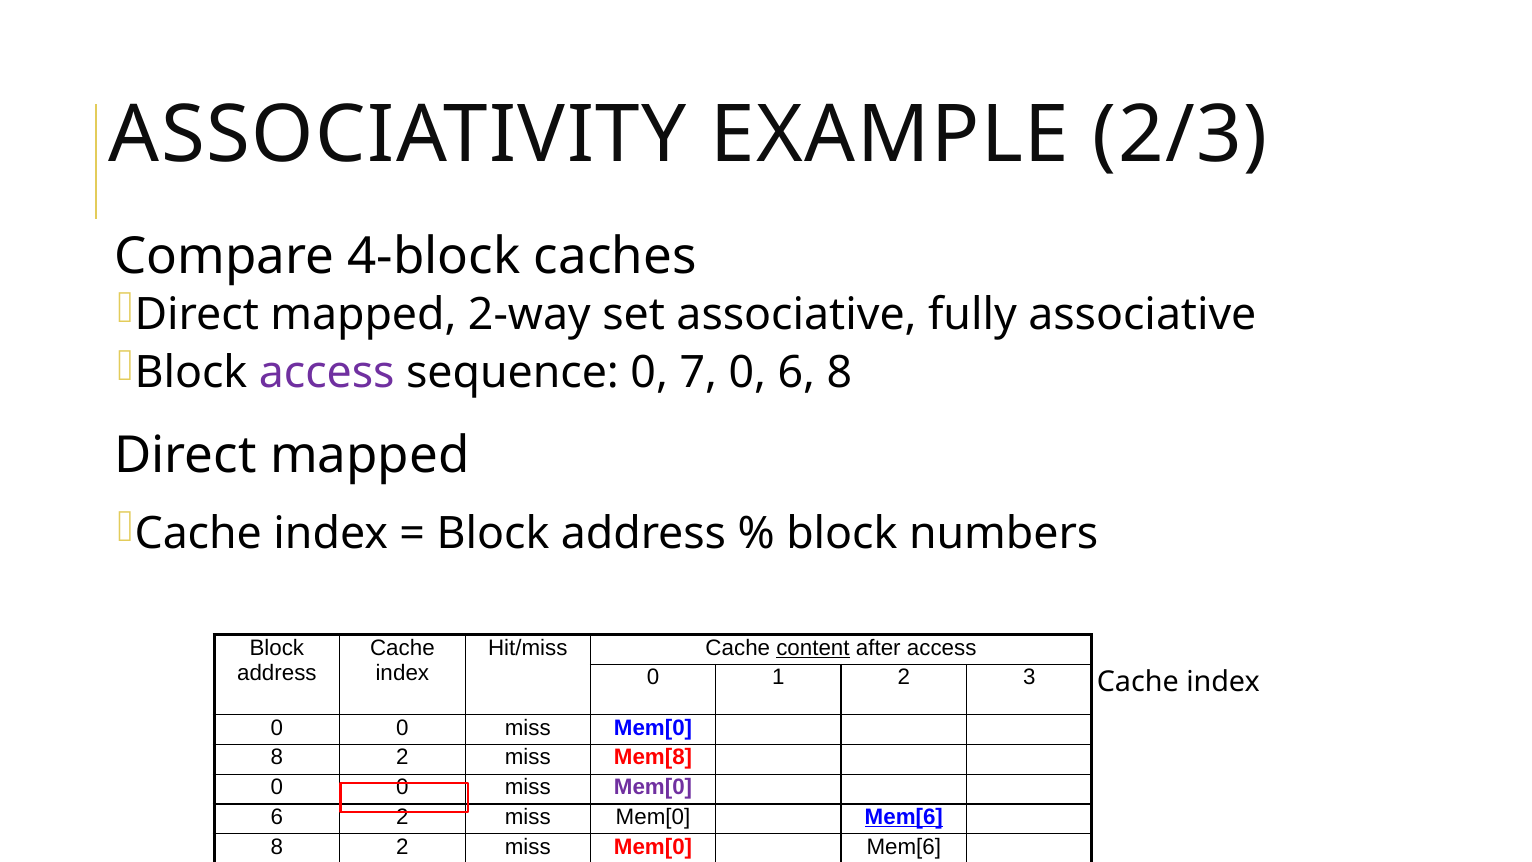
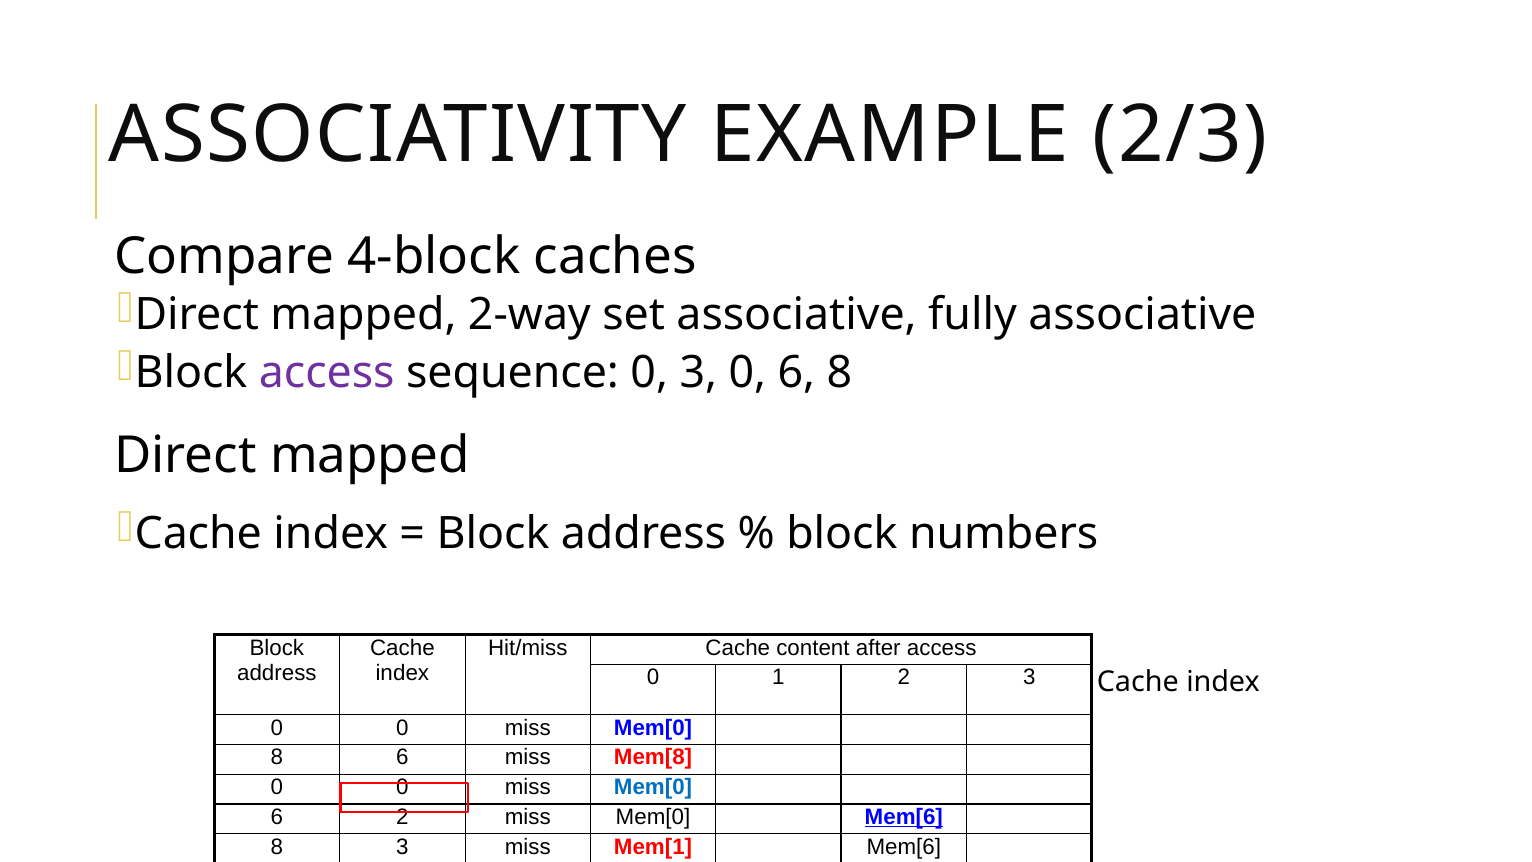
0 7: 7 -> 3
content underline: present -> none
2 at (402, 757): 2 -> 6
Mem[0 at (653, 787) colour: purple -> blue
2 at (402, 846): 2 -> 3
Mem[0 at (653, 846): Mem[0 -> Mem[1
